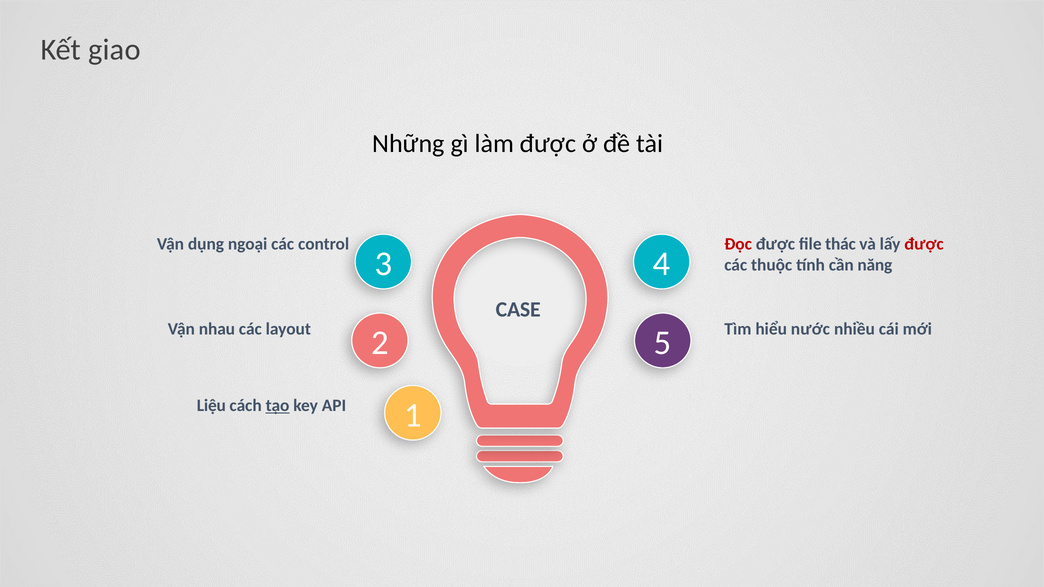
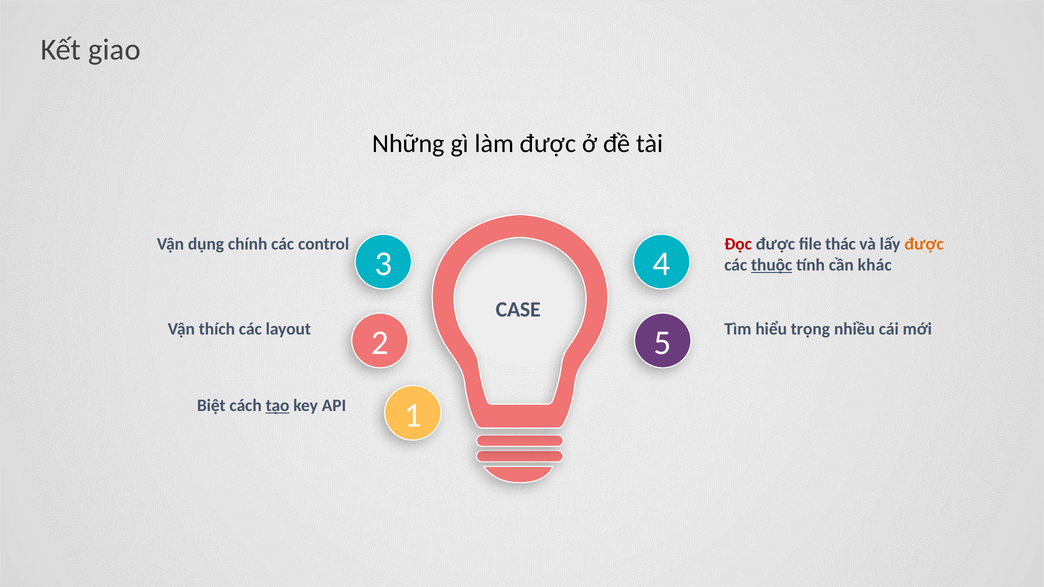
ngoại: ngoại -> chính
được at (924, 244) colour: red -> orange
thuộc underline: none -> present
năng: năng -> khác
nhau: nhau -> thích
nước: nước -> trọng
Liệu: Liệu -> Biệt
